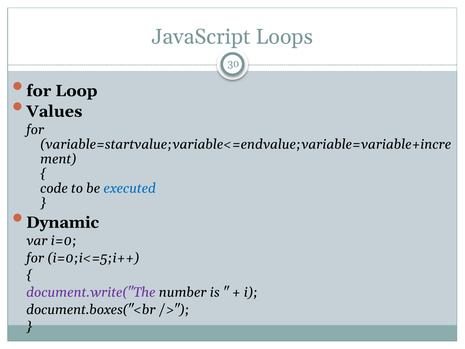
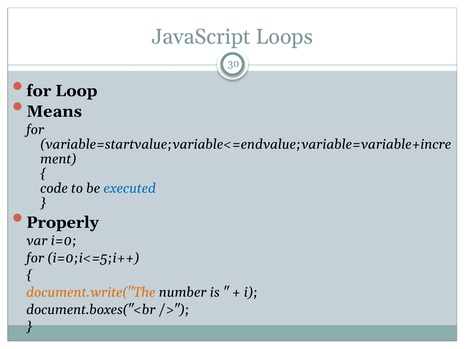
Values: Values -> Means
Dynamic: Dynamic -> Properly
document.write("The colour: purple -> orange
